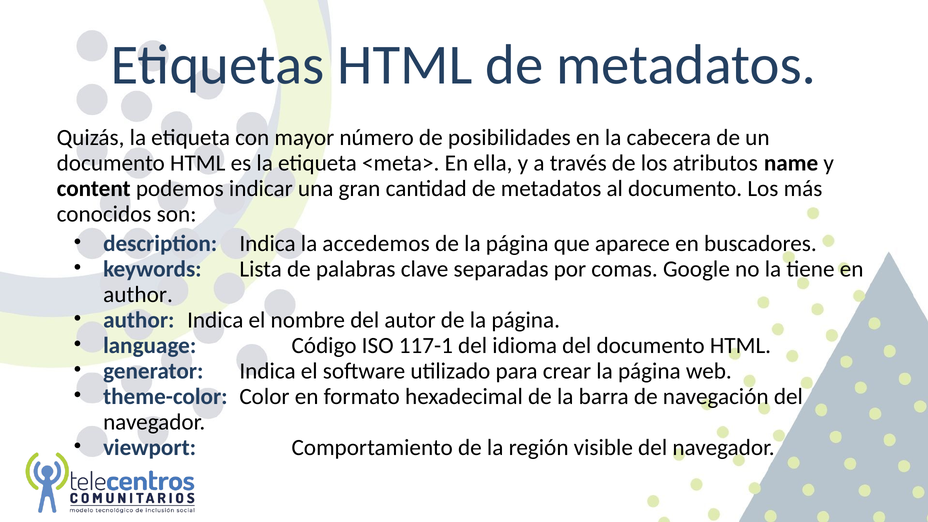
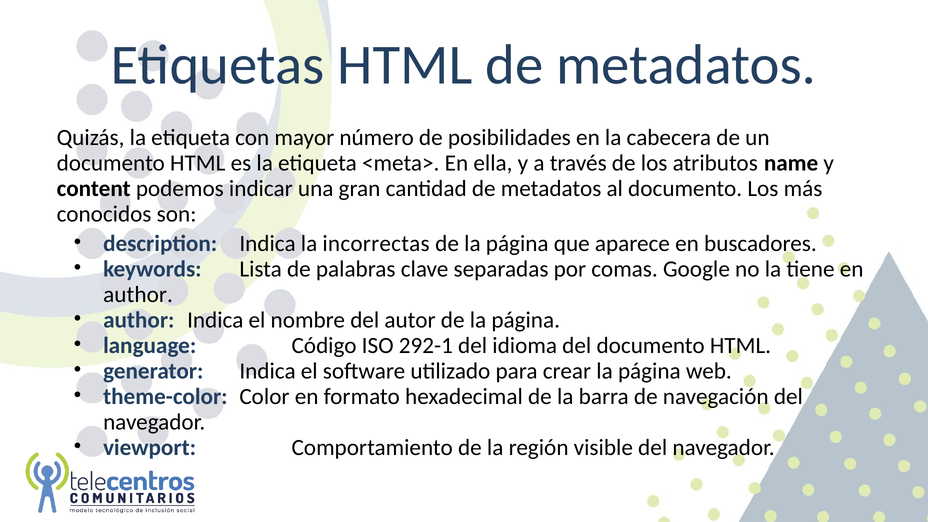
accedemos: accedemos -> incorrectas
117-1: 117-1 -> 292-1
